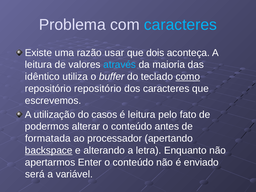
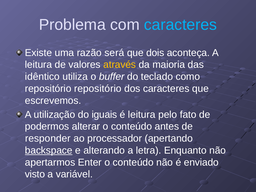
usar: usar -> será
através colour: light blue -> yellow
como underline: present -> none
casos: casos -> iguais
formatada: formatada -> responder
será: será -> visto
